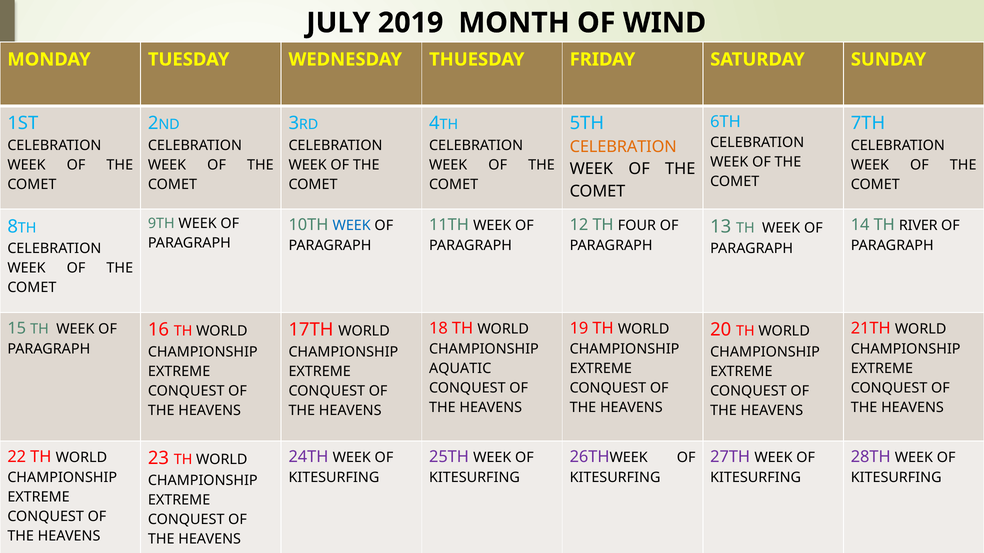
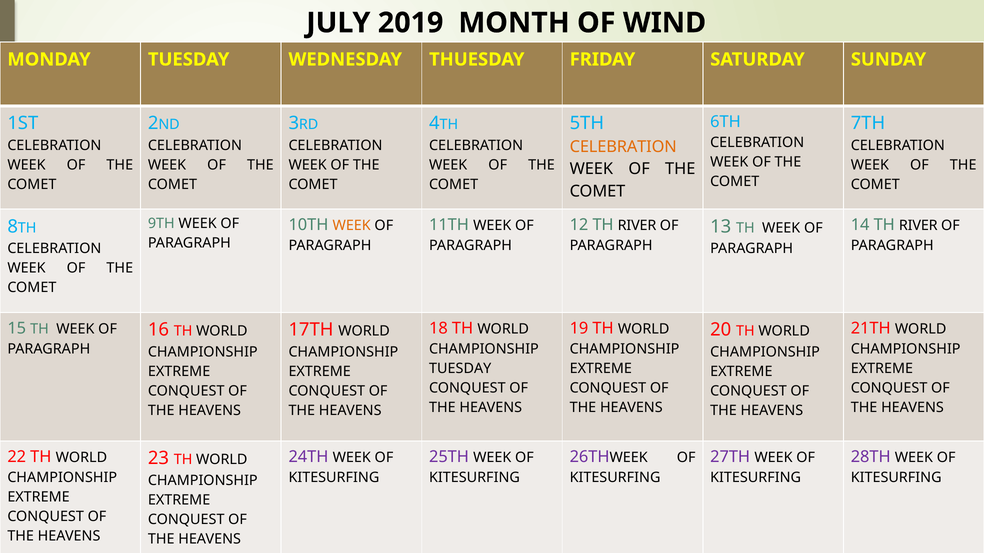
WEEK at (352, 226) colour: blue -> orange
12 TH FOUR: FOUR -> RIVER
AQUATIC at (460, 369): AQUATIC -> TUESDAY
